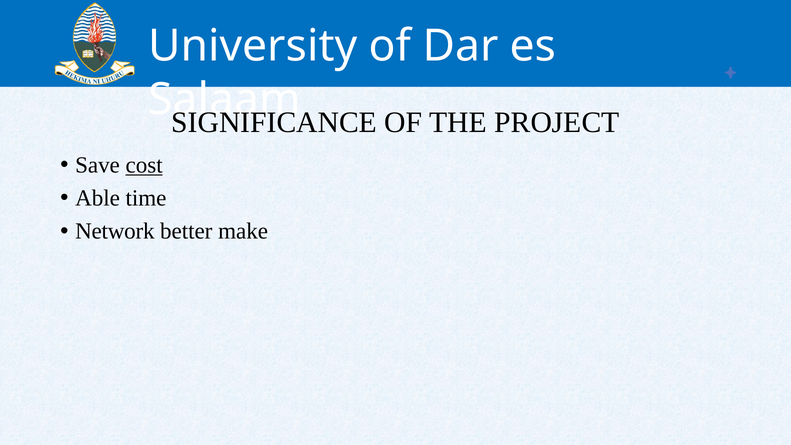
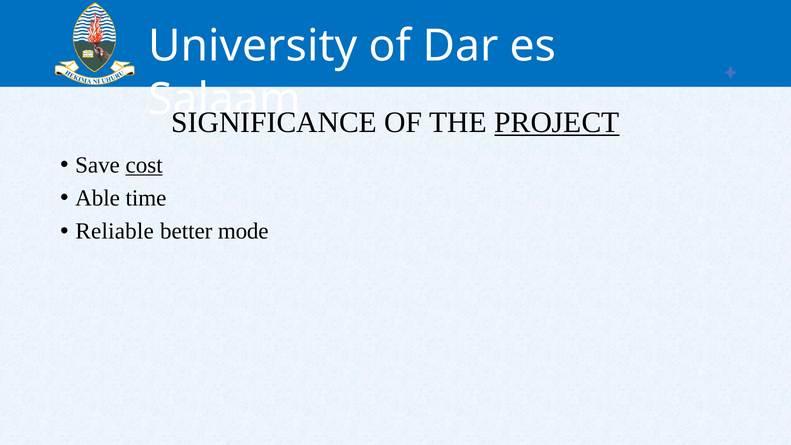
PROJECT underline: none -> present
Network: Network -> Reliable
make: make -> mode
